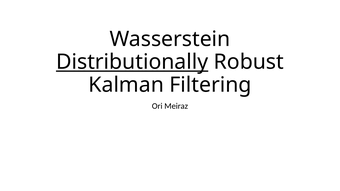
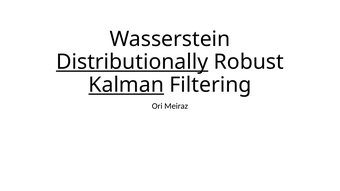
Kalman underline: none -> present
